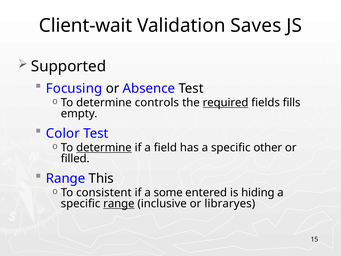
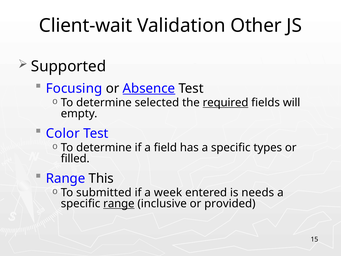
Saves: Saves -> Other
Absence underline: none -> present
controls: controls -> selected
fills: fills -> will
determine at (104, 147) underline: present -> none
other: other -> types
consistent: consistent -> submitted
some: some -> week
hiding: hiding -> needs
libraryes: libraryes -> provided
